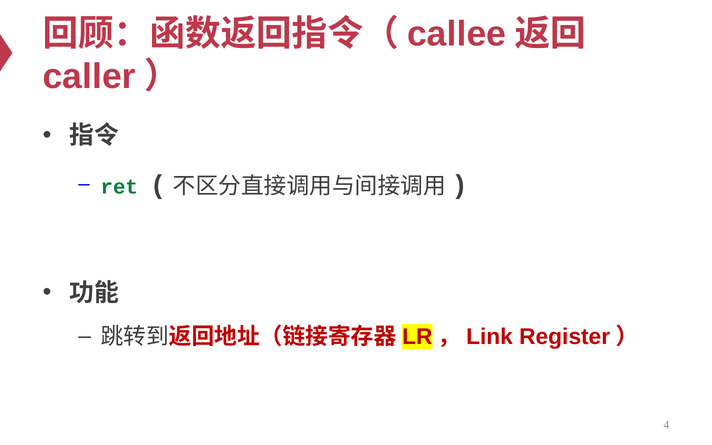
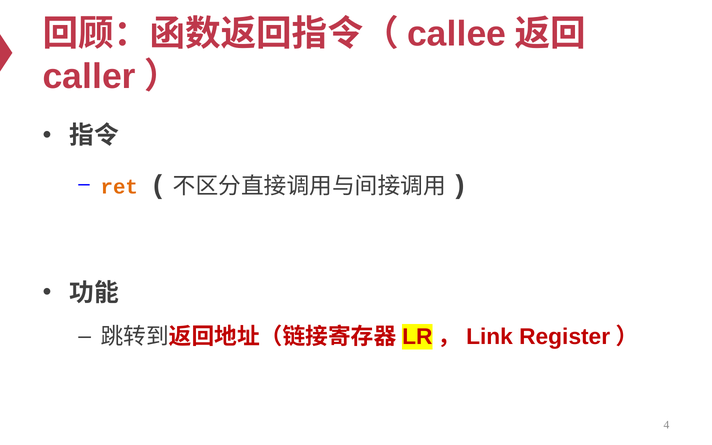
ret colour: green -> orange
